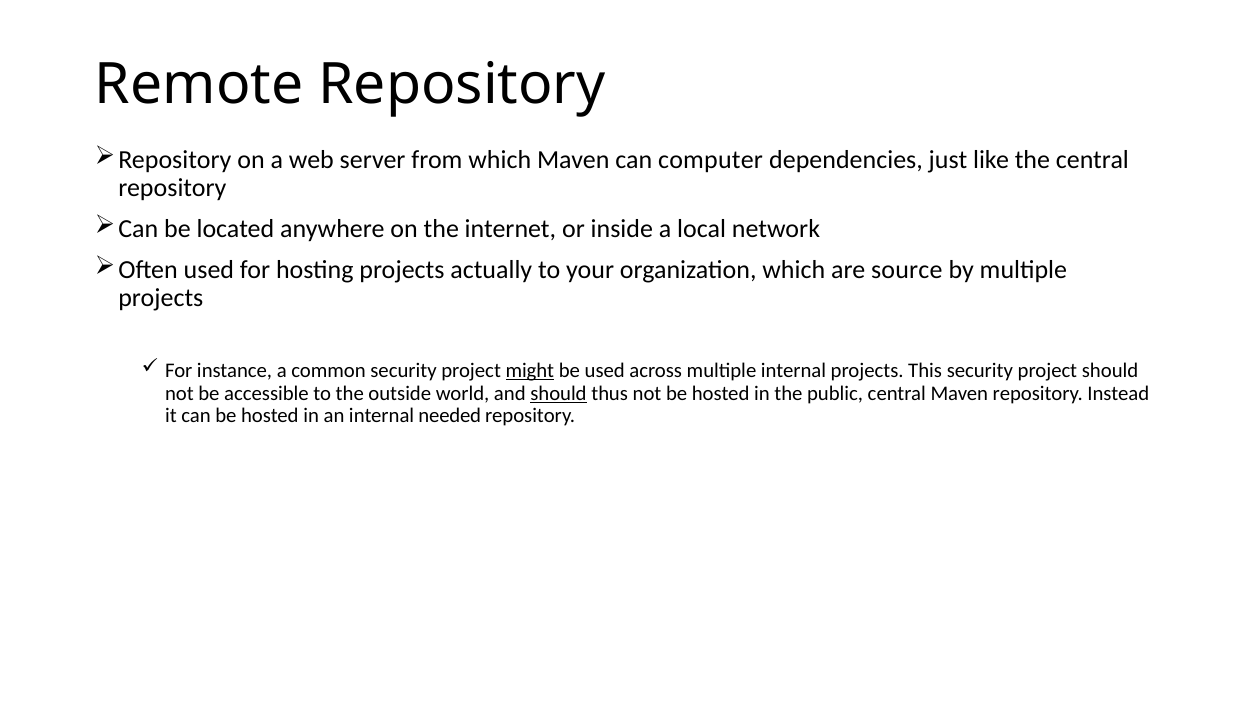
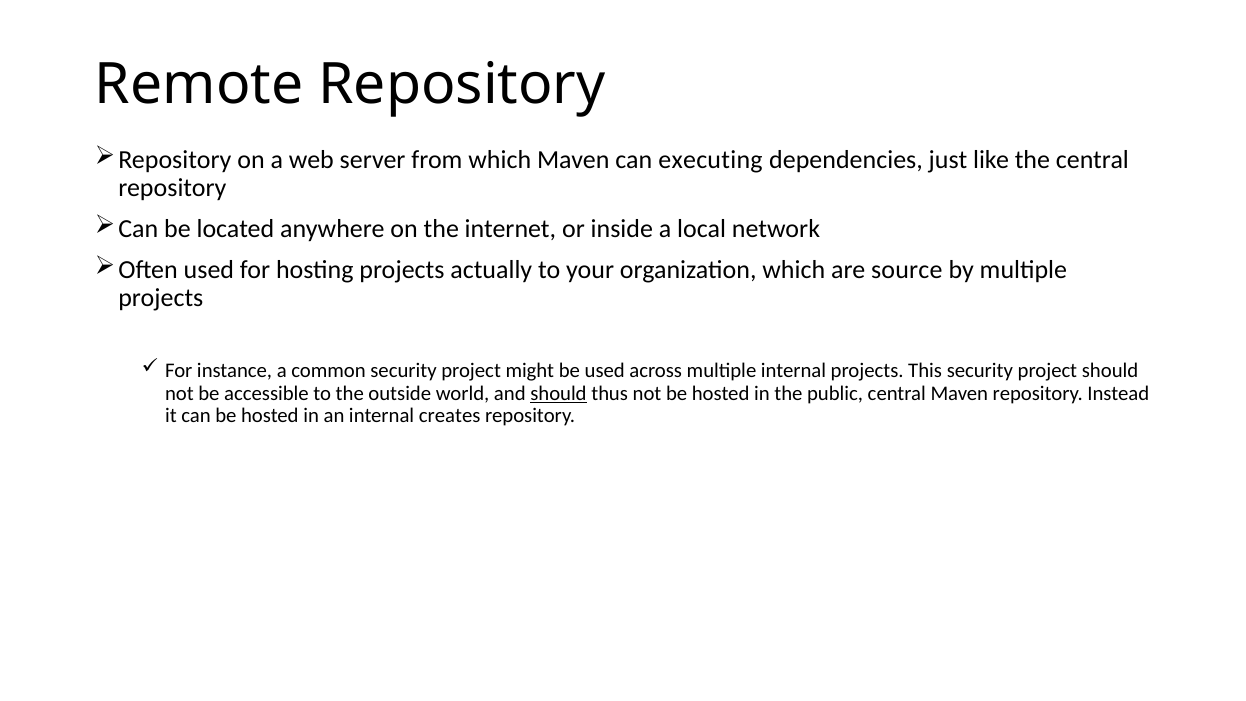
computer: computer -> executing
might underline: present -> none
needed: needed -> creates
